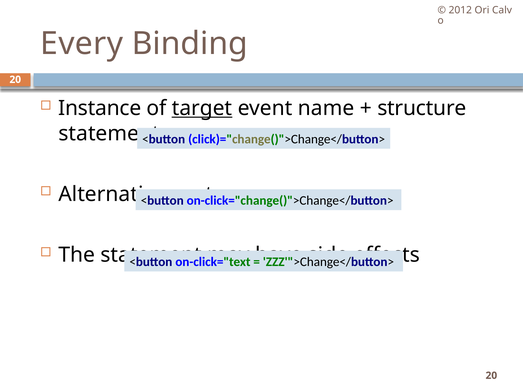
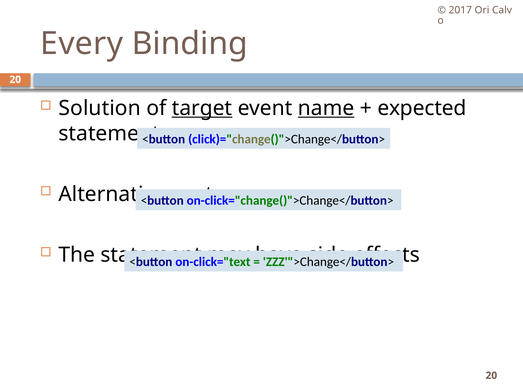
2012: 2012 -> 2017
Instance: Instance -> Solution
name underline: none -> present
structure: structure -> expected
